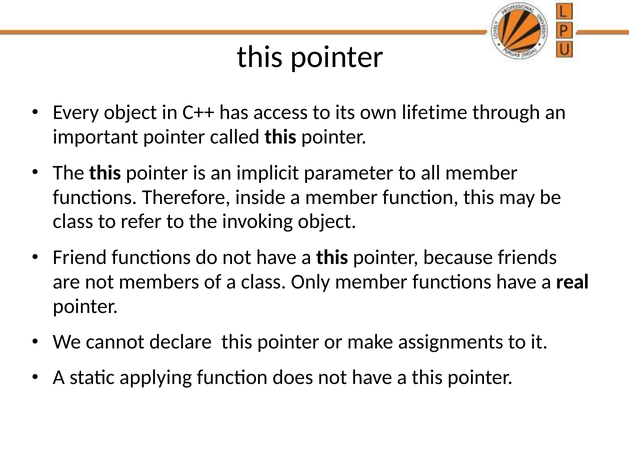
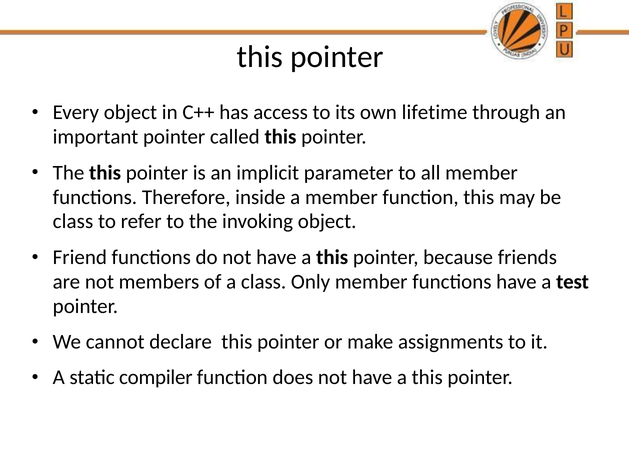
real: real -> test
applying: applying -> compiler
